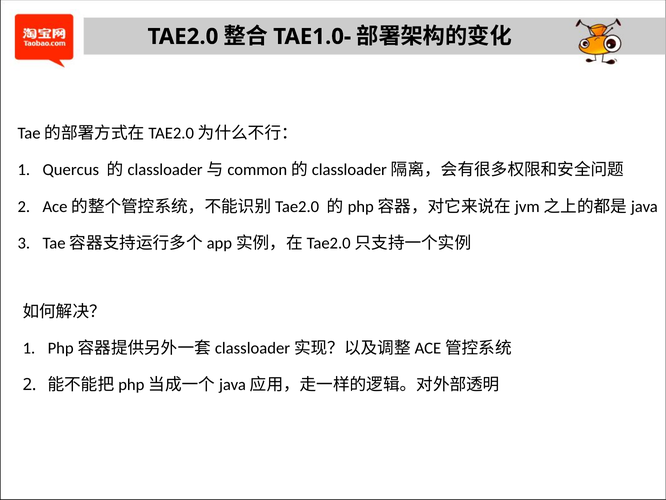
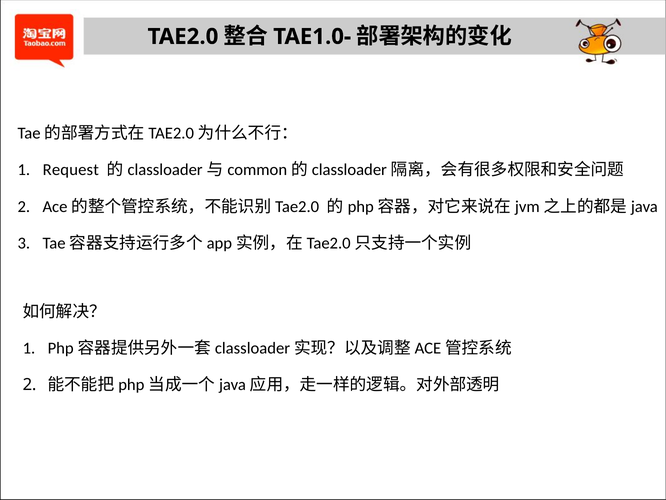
Quercus: Quercus -> Request
